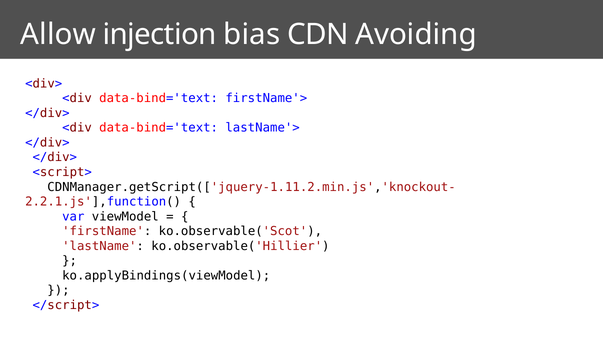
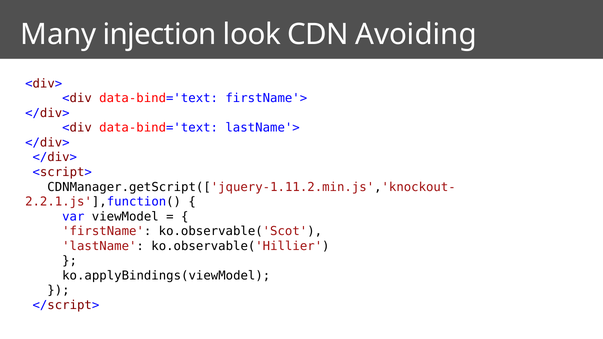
Allow: Allow -> Many
bias: bias -> look
